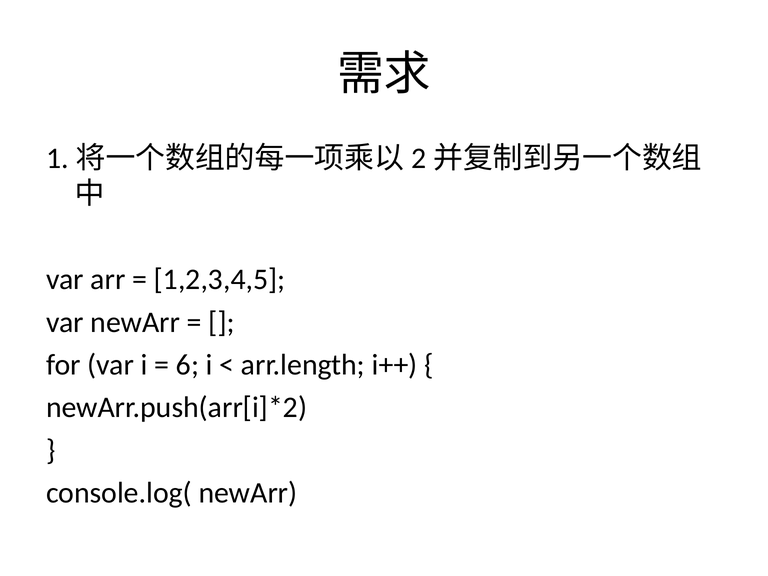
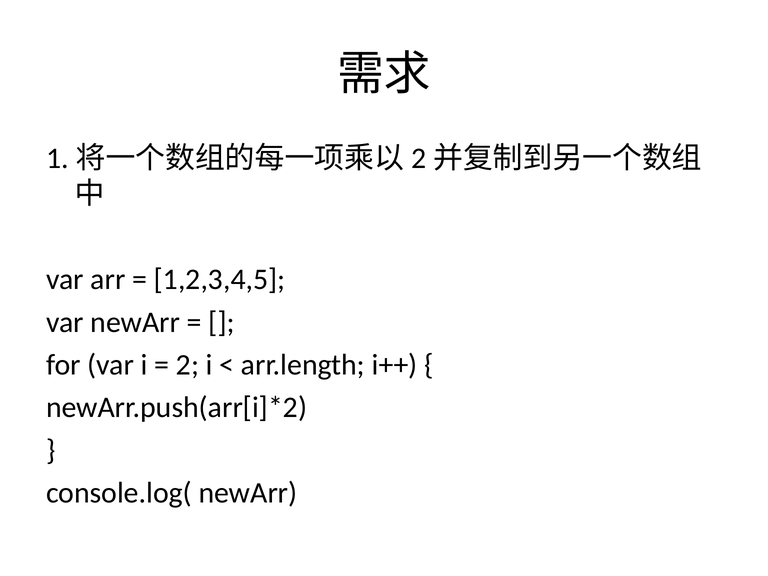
6: 6 -> 2
